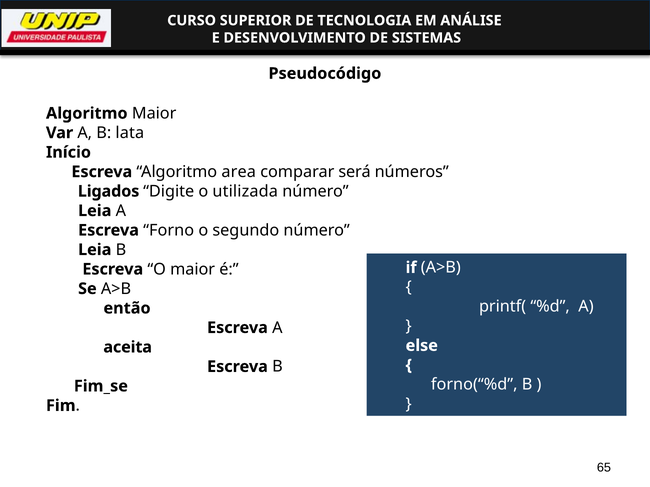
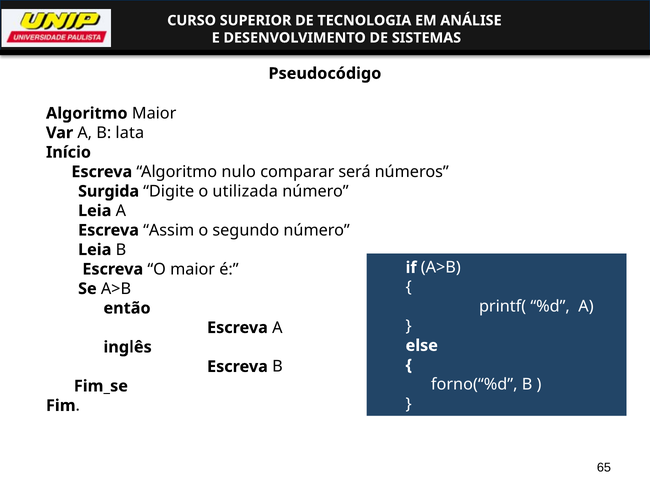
area: area -> nulo
Ligados: Ligados -> Surgida
Forno: Forno -> Assim
aceita: aceita -> inglês
